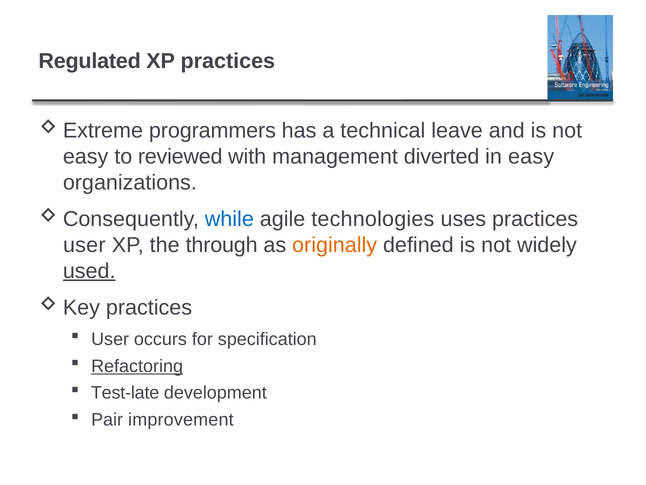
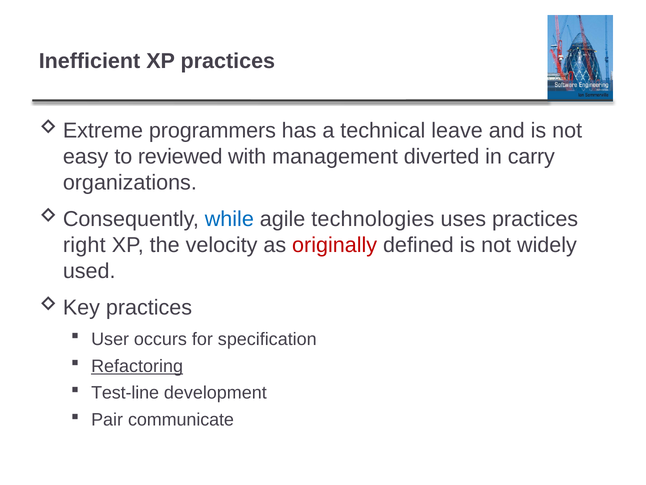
Regulated: Regulated -> Inefficient
in easy: easy -> carry
user at (84, 245): user -> right
through: through -> velocity
originally colour: orange -> red
used underline: present -> none
Test-late: Test-late -> Test-line
improvement: improvement -> communicate
